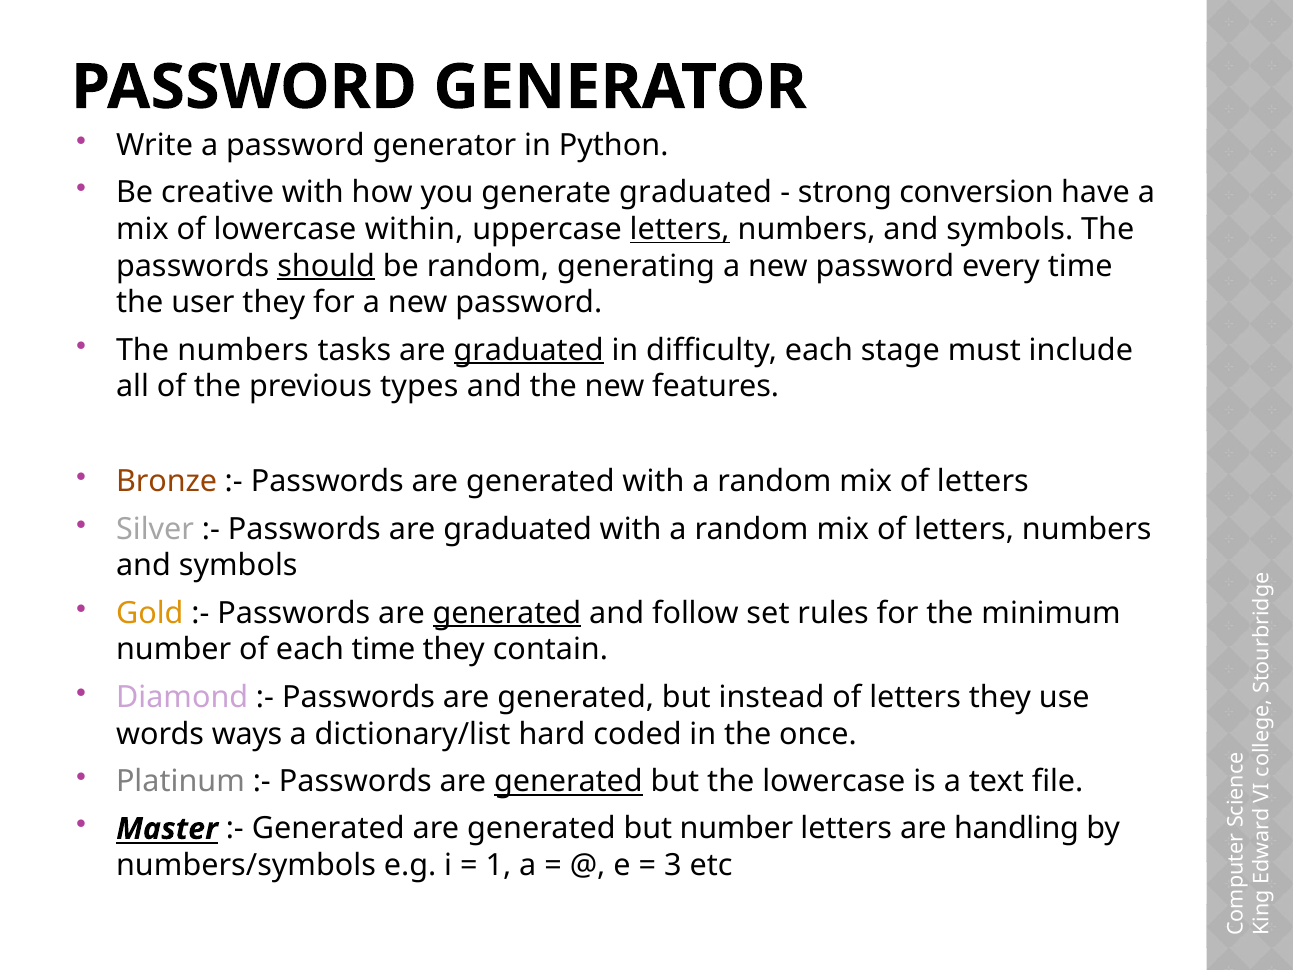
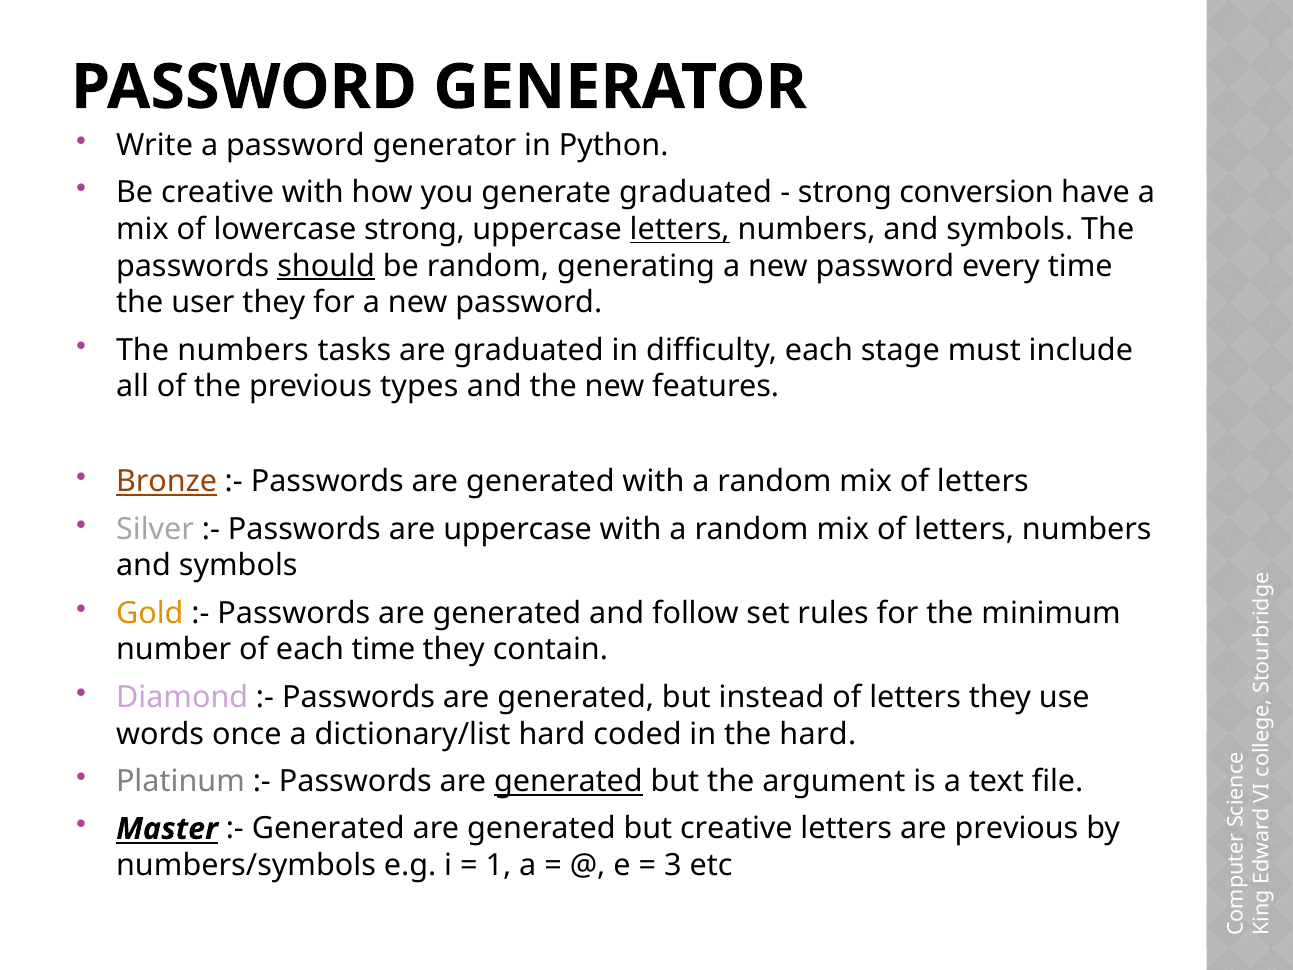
lowercase within: within -> strong
graduated at (529, 350) underline: present -> none
Bronze underline: none -> present
Passwords are graduated: graduated -> uppercase
generated at (507, 613) underline: present -> none
ways: ways -> once
the once: once -> hard
the lowercase: lowercase -> argument
but number: number -> creative
are handling: handling -> previous
